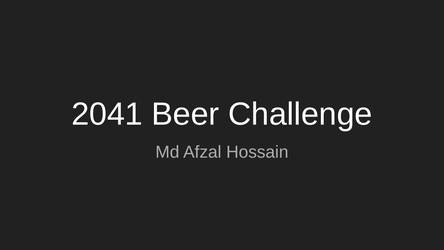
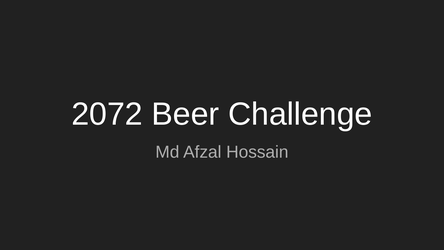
2041: 2041 -> 2072
